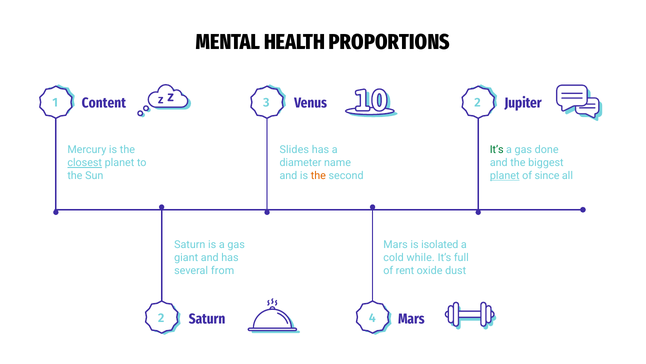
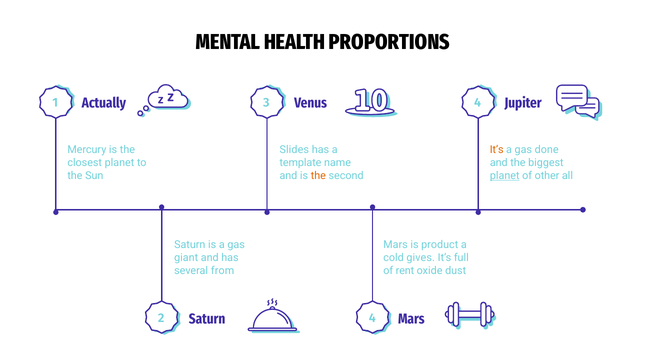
Content: Content -> Actually
3 2: 2 -> 4
It’s at (497, 150) colour: green -> orange
closest underline: present -> none
diameter: diameter -> template
since: since -> other
isolated: isolated -> product
while: while -> gives
